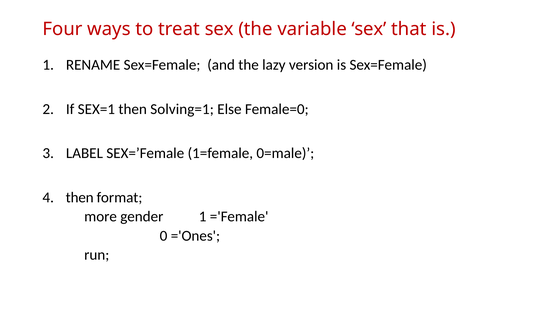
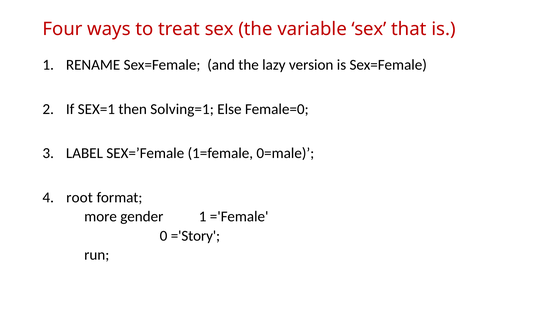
then at (80, 198): then -> root
='Ones: ='Ones -> ='Story
